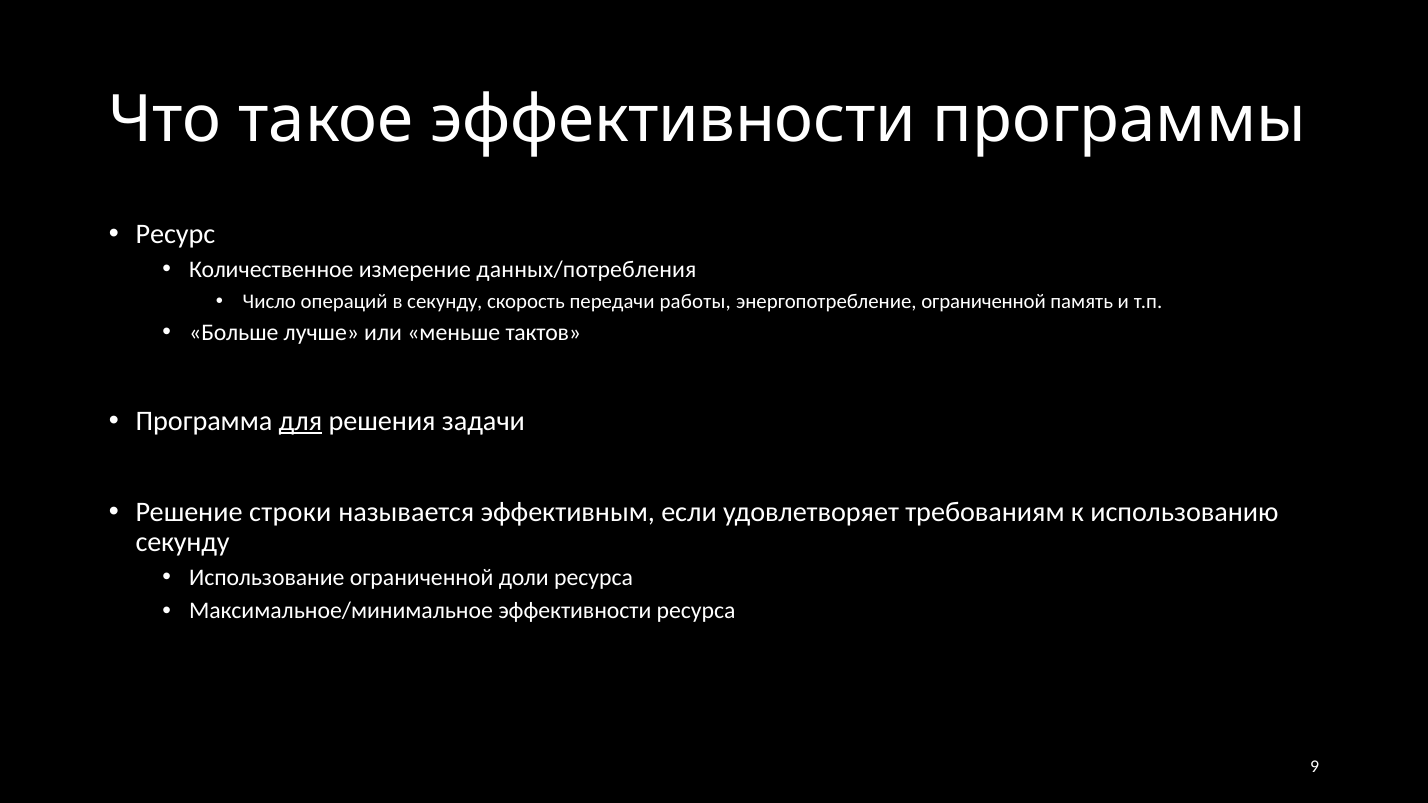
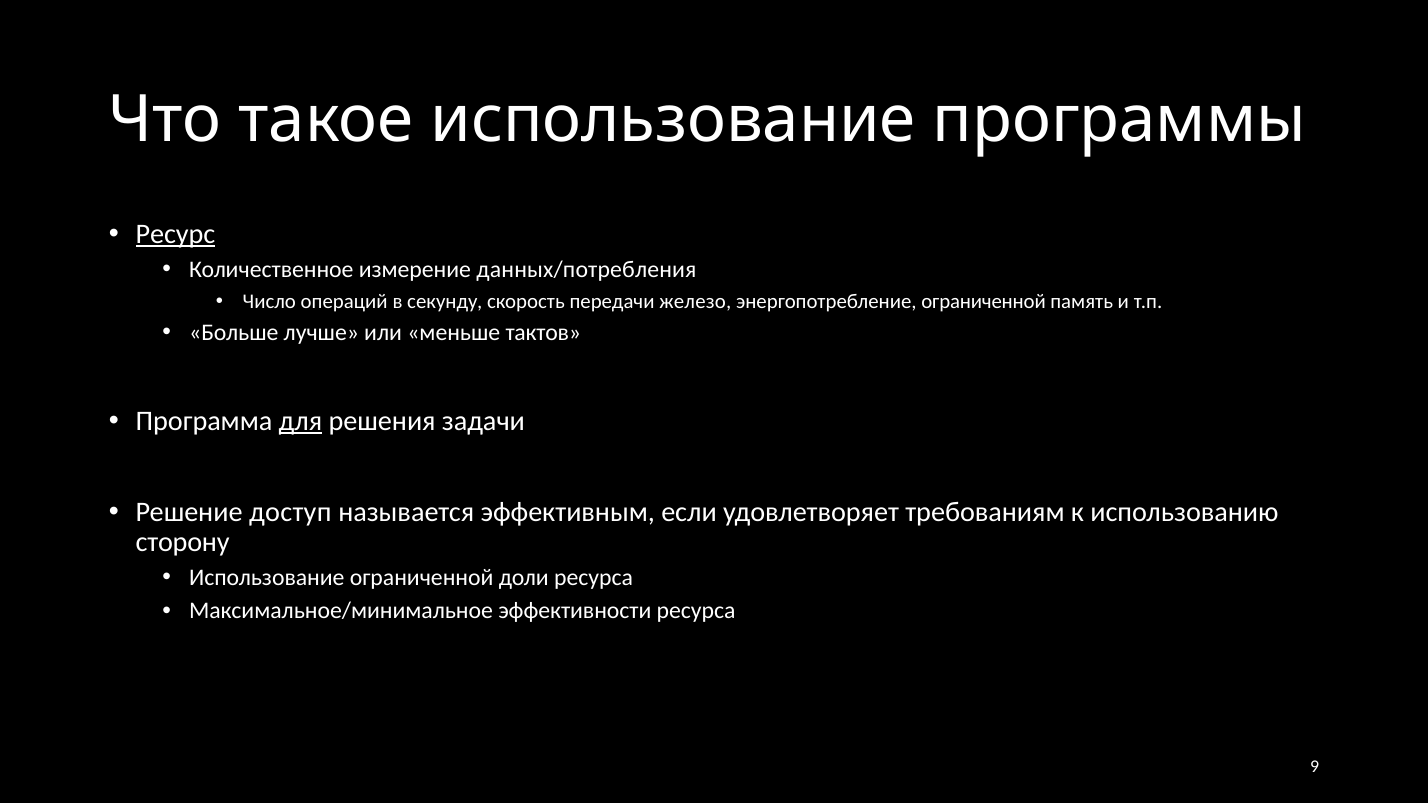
такое эффективности: эффективности -> использование
Ресурс underline: none -> present
работы: работы -> железо
строки: строки -> доступ
секунду at (183, 542): секунду -> сторону
